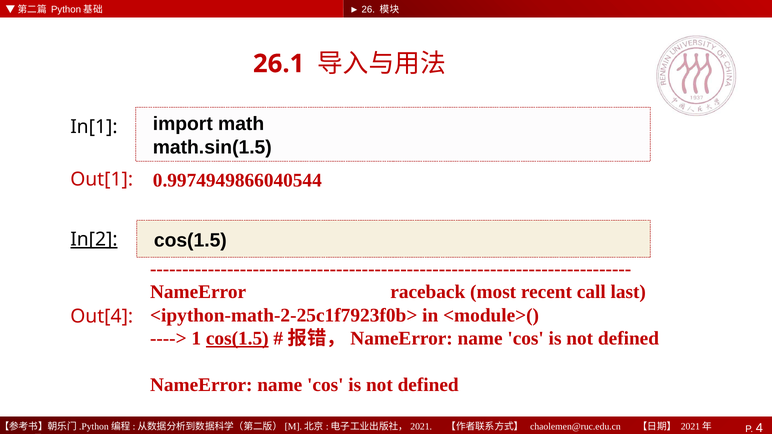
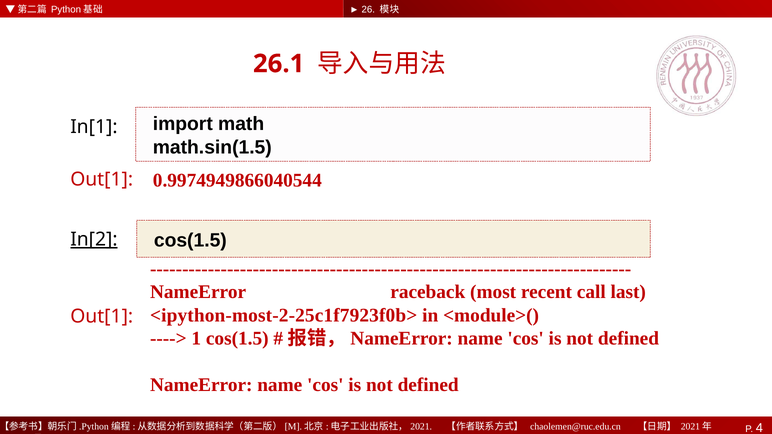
<ipython-math-2-25c1f7923f0b>: <ipython-math-2-25c1f7923f0b> -> <ipython-most-2-25c1f7923f0b>
Out[4 at (102, 317): Out[4 -> Out[1
cos(1.5 at (237, 339) underline: present -> none
